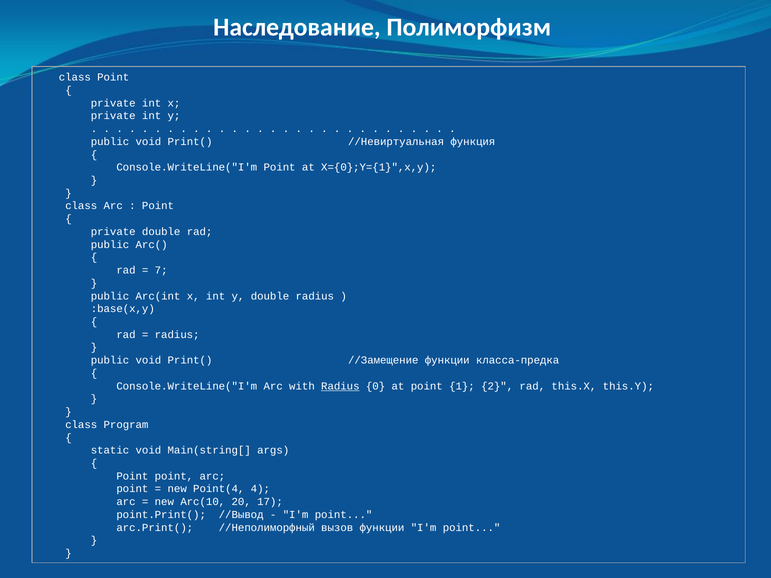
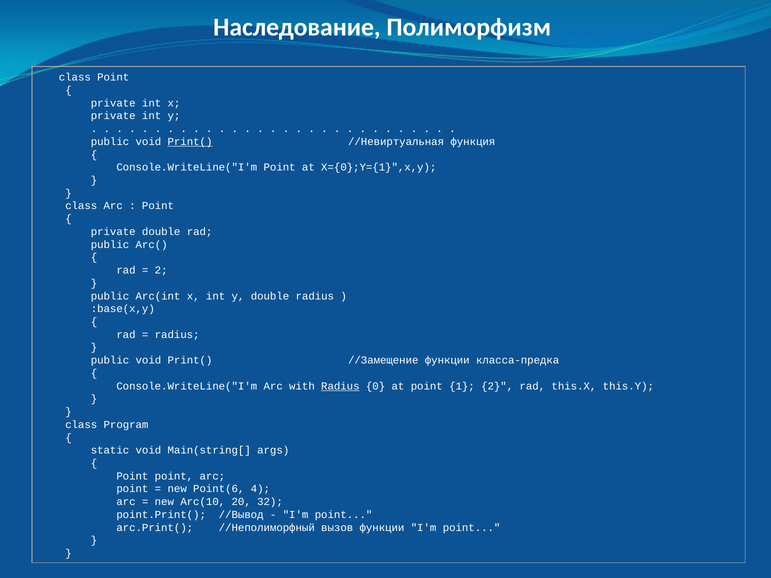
Print( at (190, 142) underline: none -> present
7 at (161, 270): 7 -> 2
Point(4: Point(4 -> Point(6
17: 17 -> 32
